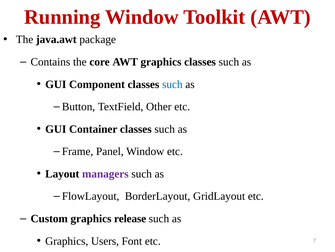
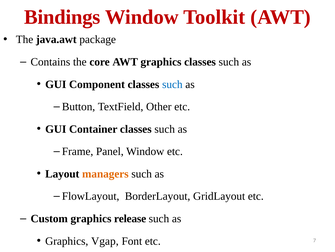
Running: Running -> Bindings
managers colour: purple -> orange
Users: Users -> Vgap
